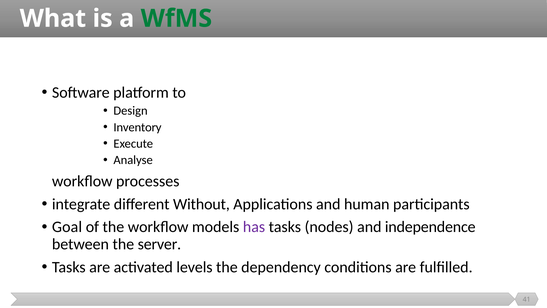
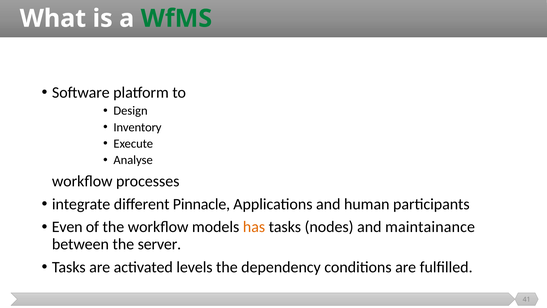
Without: Without -> Pinnacle
Goal: Goal -> Even
has colour: purple -> orange
independence: independence -> maintainance
